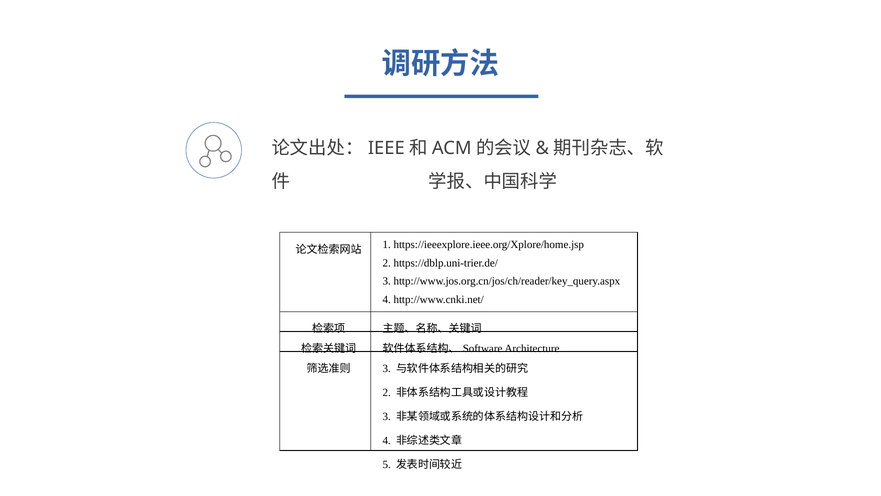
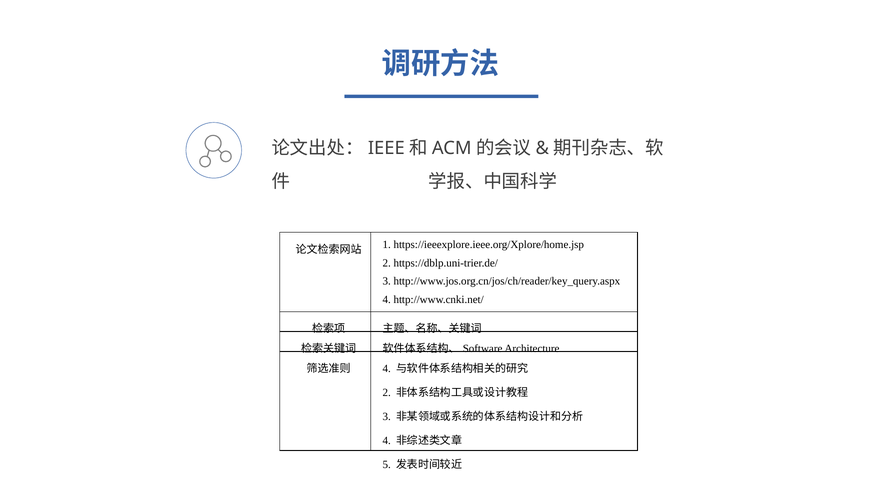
3 at (387, 368): 3 -> 4
